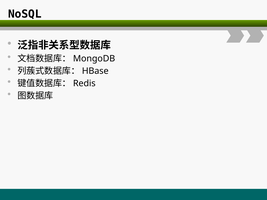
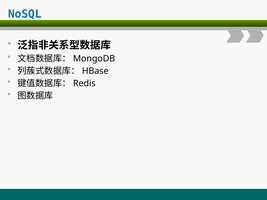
NoSQL colour: black -> blue
